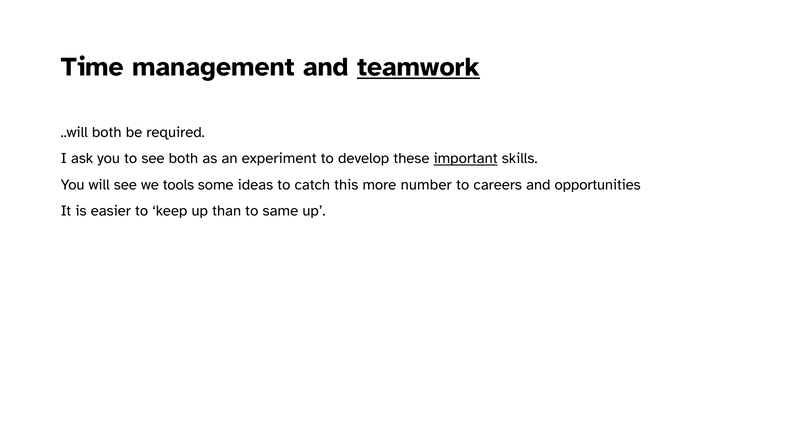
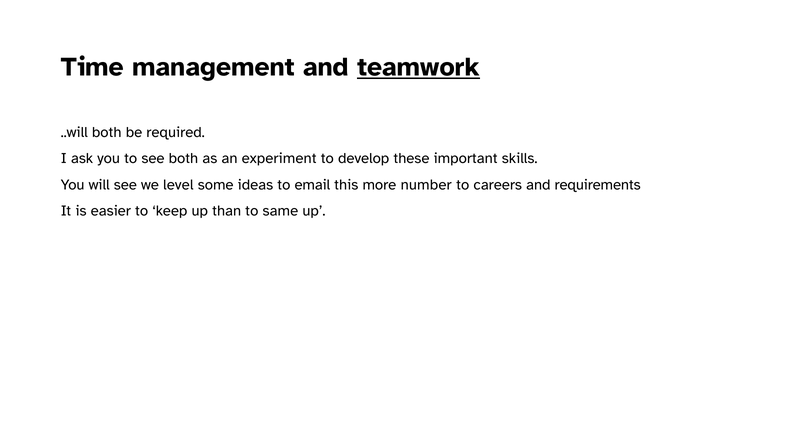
important underline: present -> none
tools: tools -> level
catch: catch -> email
opportunities: opportunities -> requirements
